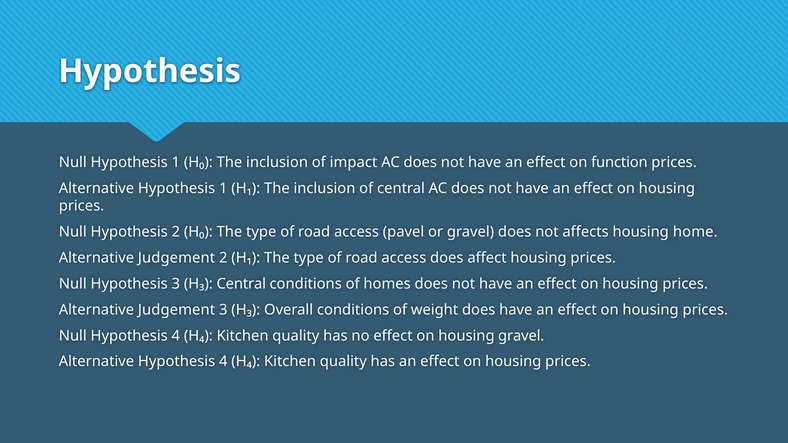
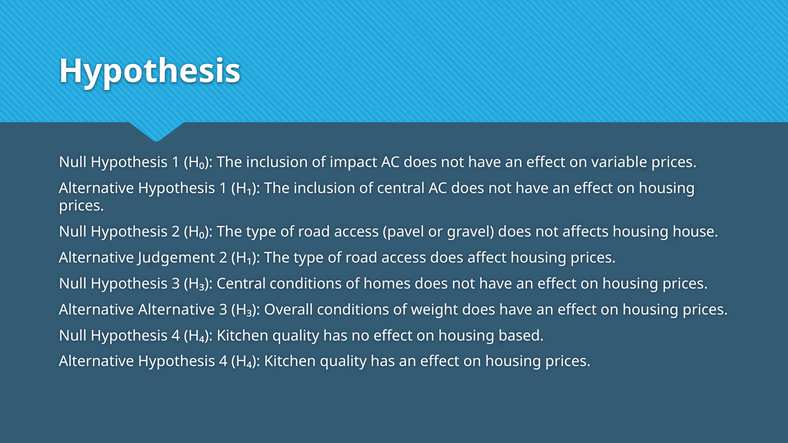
function: function -> variable
home: home -> house
Judgement at (177, 310): Judgement -> Alternative
housing gravel: gravel -> based
